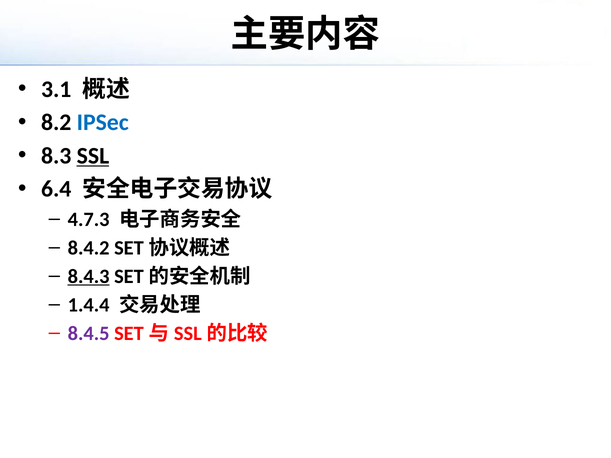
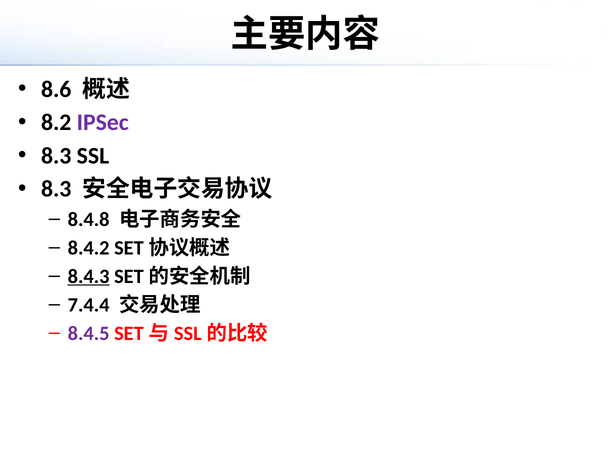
3.1: 3.1 -> 8.6
IPSec colour: blue -> purple
SSL underline: present -> none
6.4 at (56, 189): 6.4 -> 8.3
4.7.3: 4.7.3 -> 8.4.8
1.4.4: 1.4.4 -> 7.4.4
